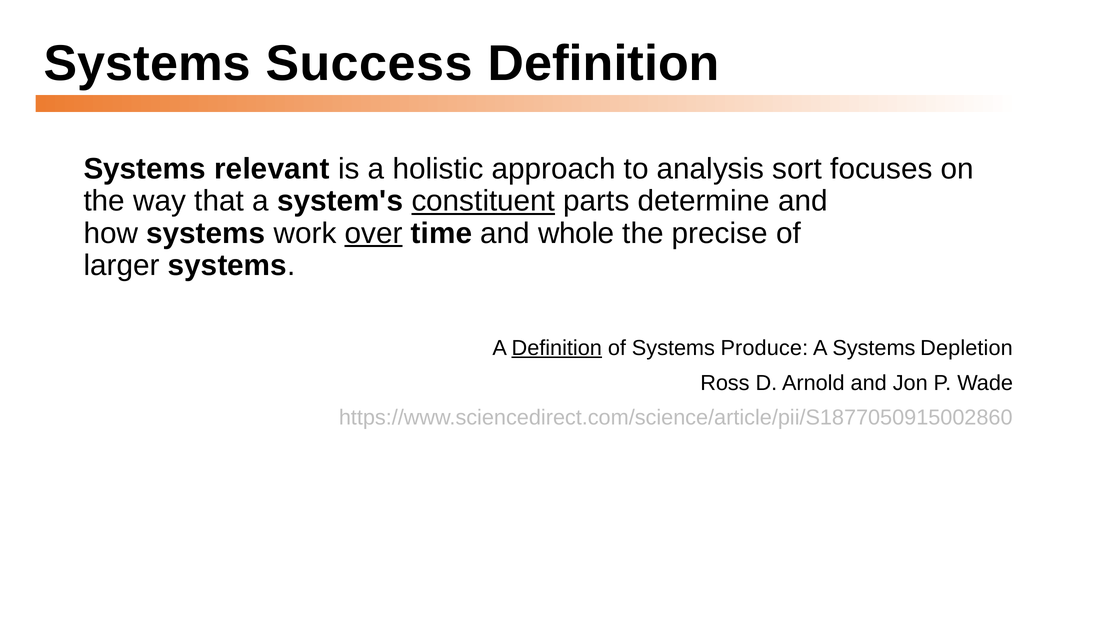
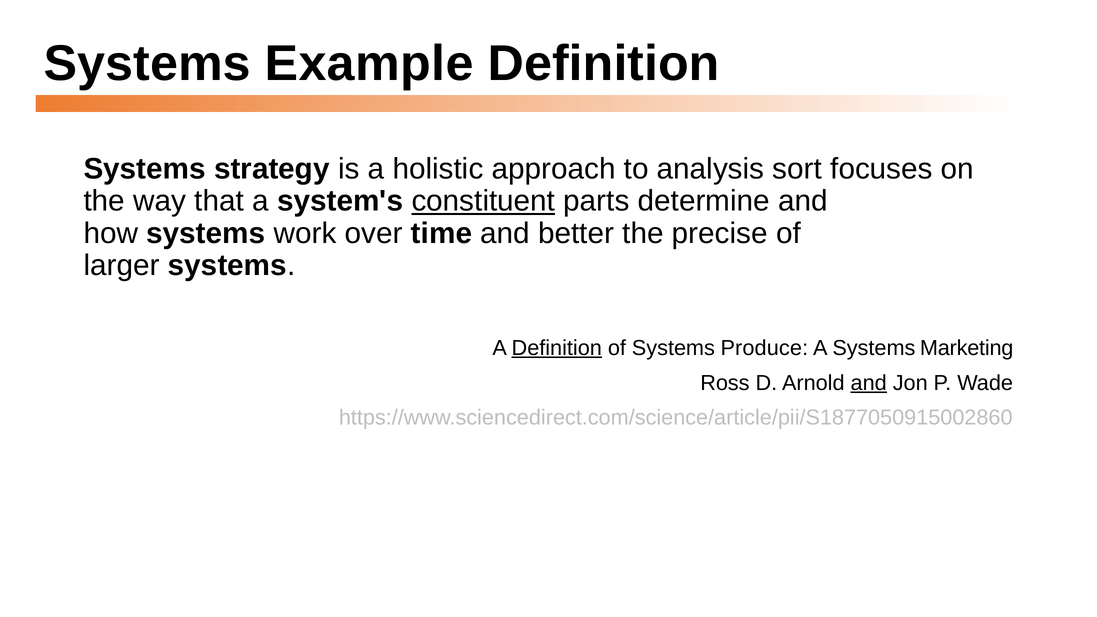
Success: Success -> Example
relevant: relevant -> strategy
over underline: present -> none
whole: whole -> better
Depletion: Depletion -> Marketing
and at (869, 383) underline: none -> present
